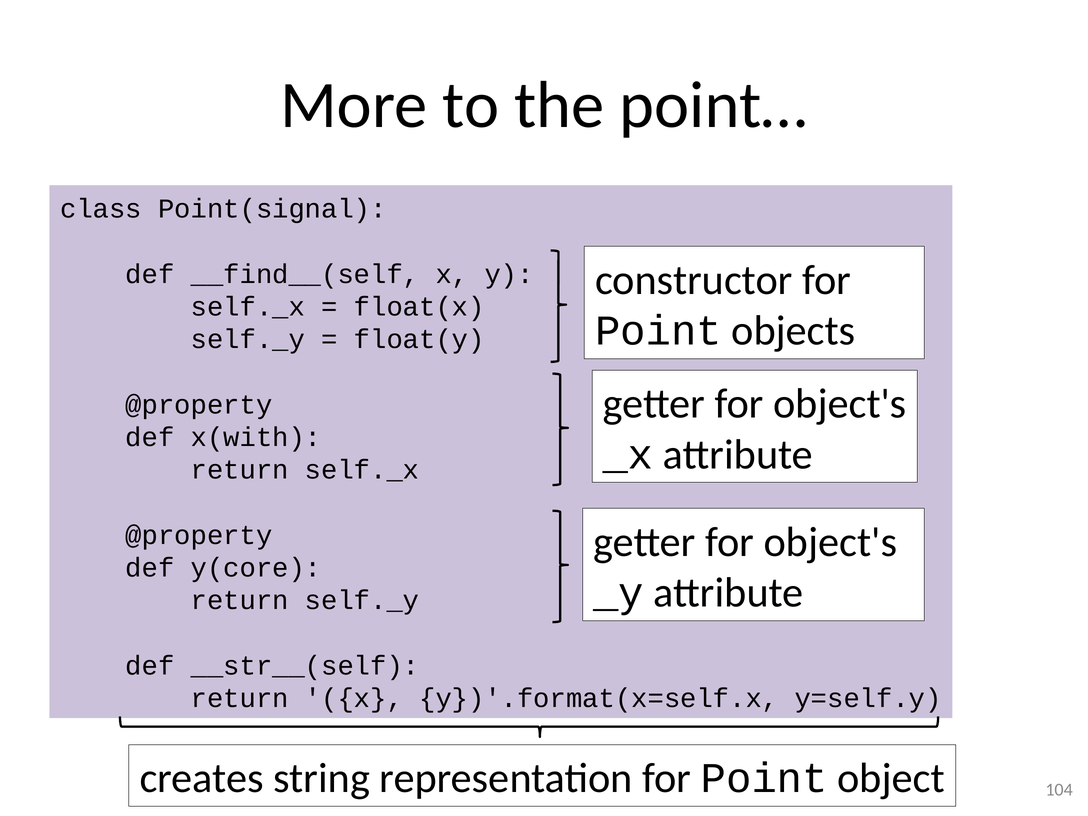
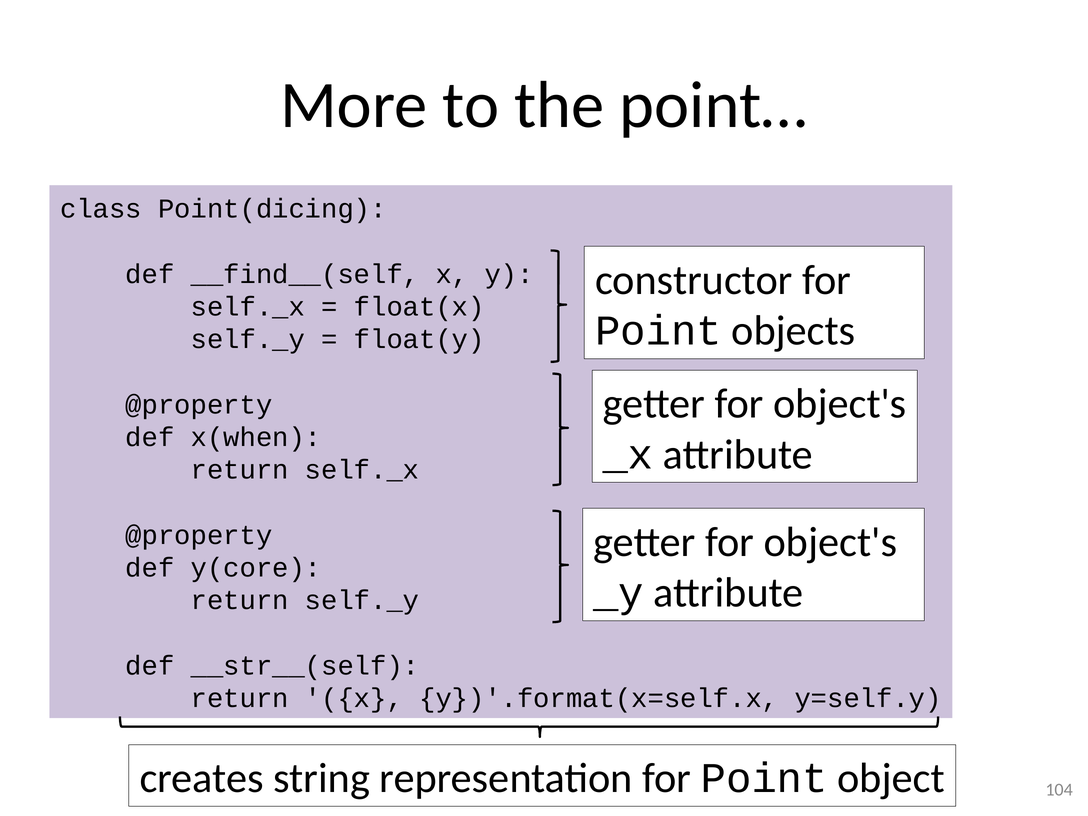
Point(signal: Point(signal -> Point(dicing
x(with: x(with -> x(when
